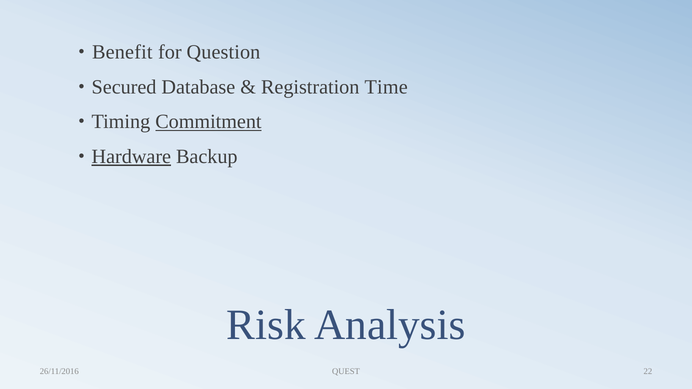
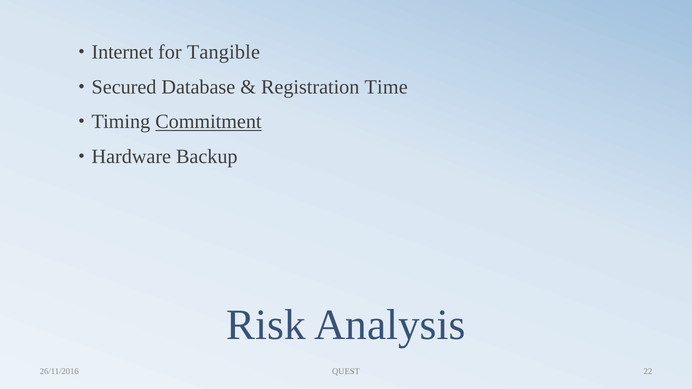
Benefit: Benefit -> Internet
Question: Question -> Tangible
Hardware underline: present -> none
